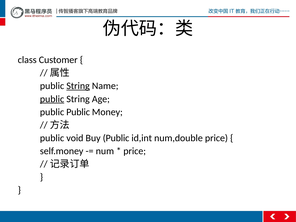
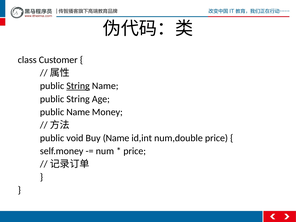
public at (52, 99) underline: present -> none
public Public: Public -> Name
Buy Public: Public -> Name
